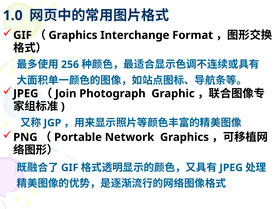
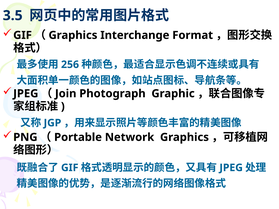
1.0: 1.0 -> 3.5
